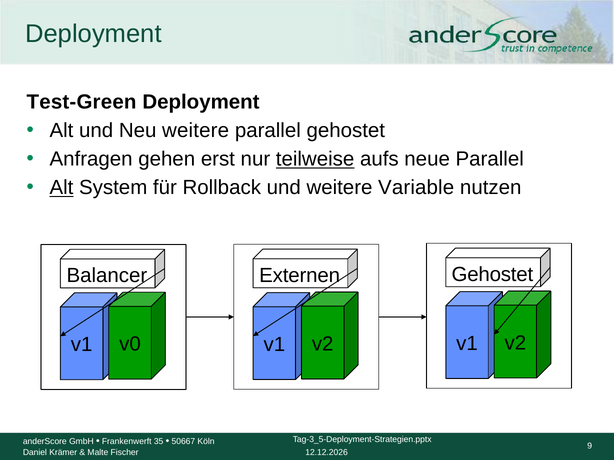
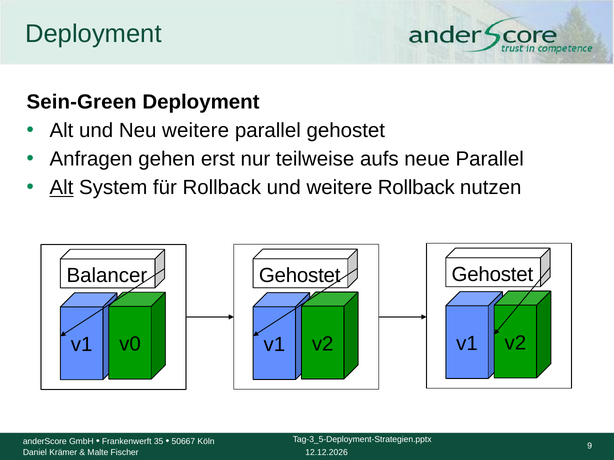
Test-Green: Test-Green -> Sein-Green
teilweise underline: present -> none
weitere Variable: Variable -> Rollback
Externen at (300, 276): Externen -> Gehostet
